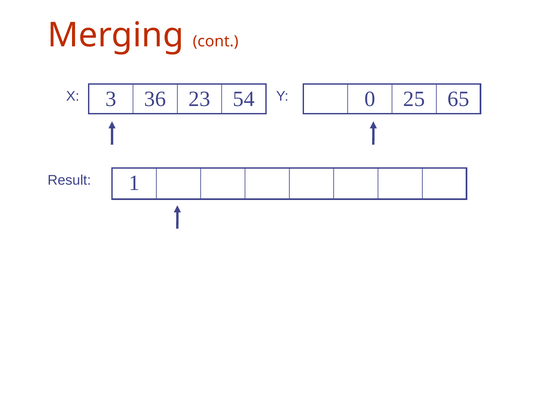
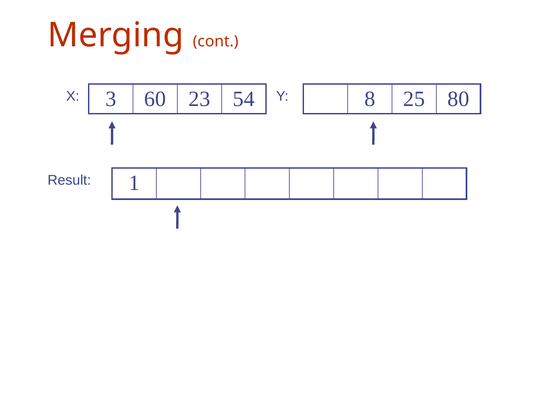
36: 36 -> 60
0: 0 -> 8
65: 65 -> 80
